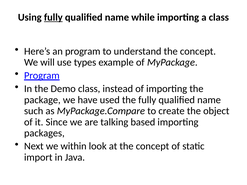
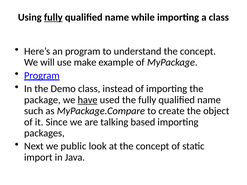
types: types -> make
have underline: none -> present
within: within -> public
